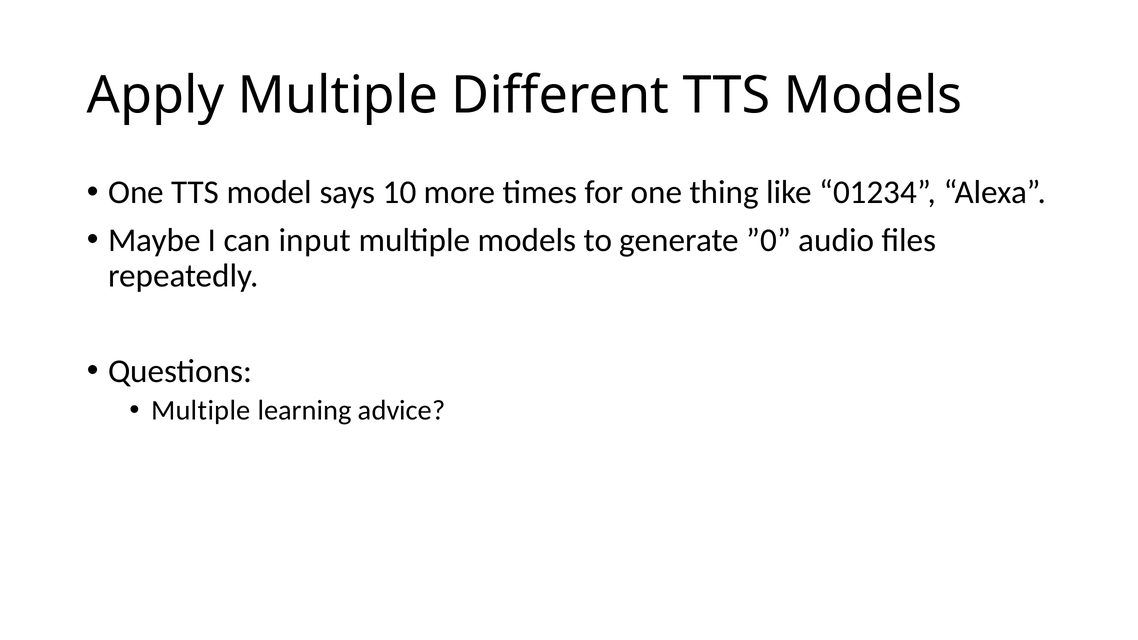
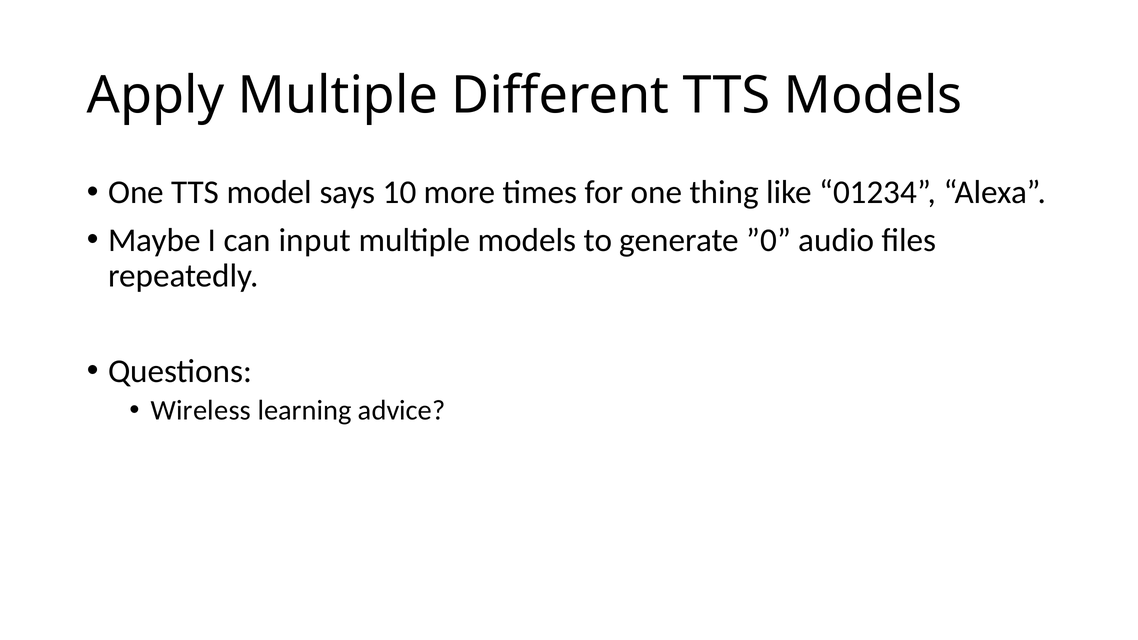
Multiple at (201, 411): Multiple -> Wireless
